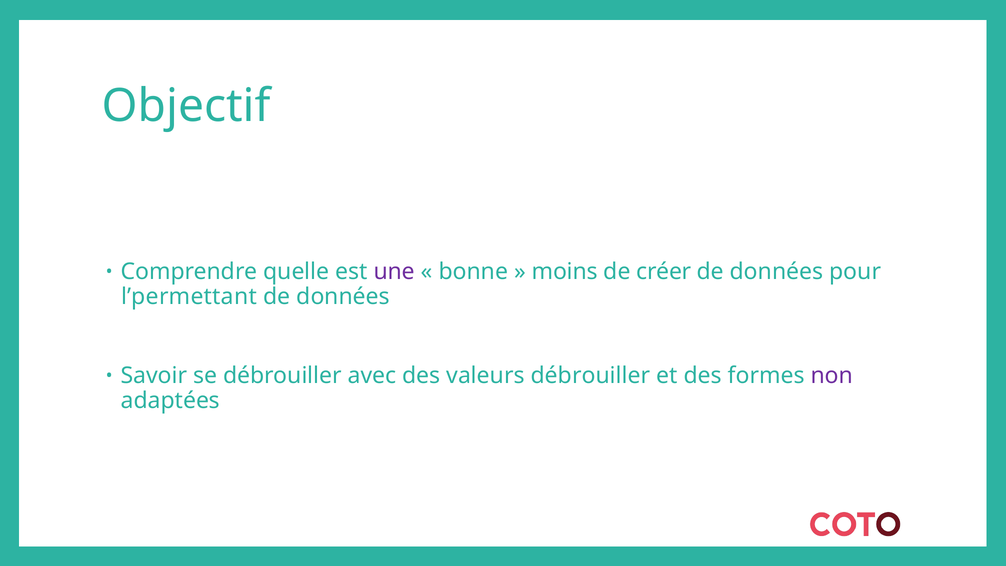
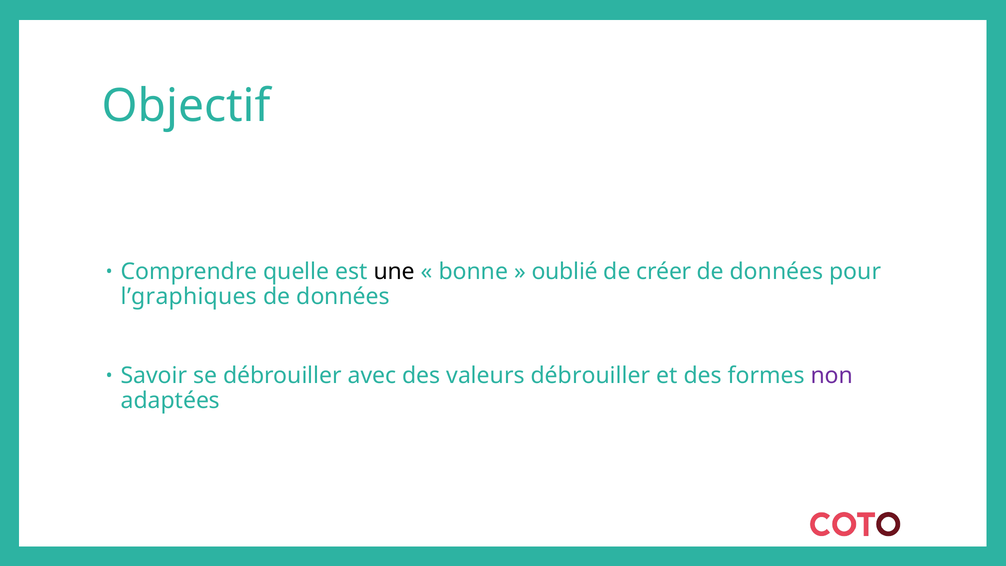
une colour: purple -> black
moins: moins -> oublié
l’permettant: l’permettant -> l’graphiques
